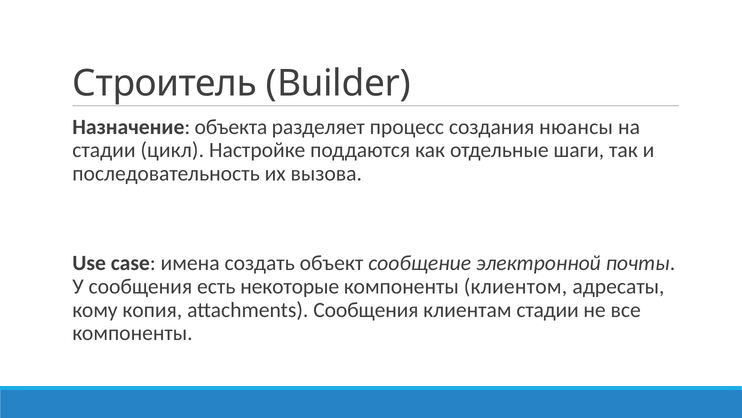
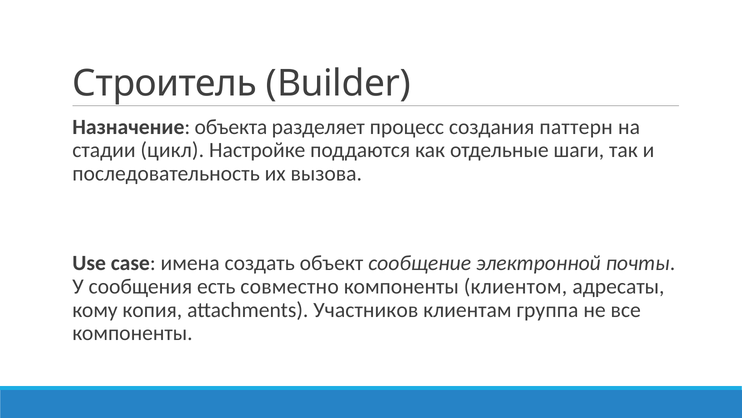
нюансы: нюансы -> паттерн
некоторые: некоторые -> совместно
attachments Сообщения: Сообщения -> Участников
клиентам стадии: стадии -> группа
